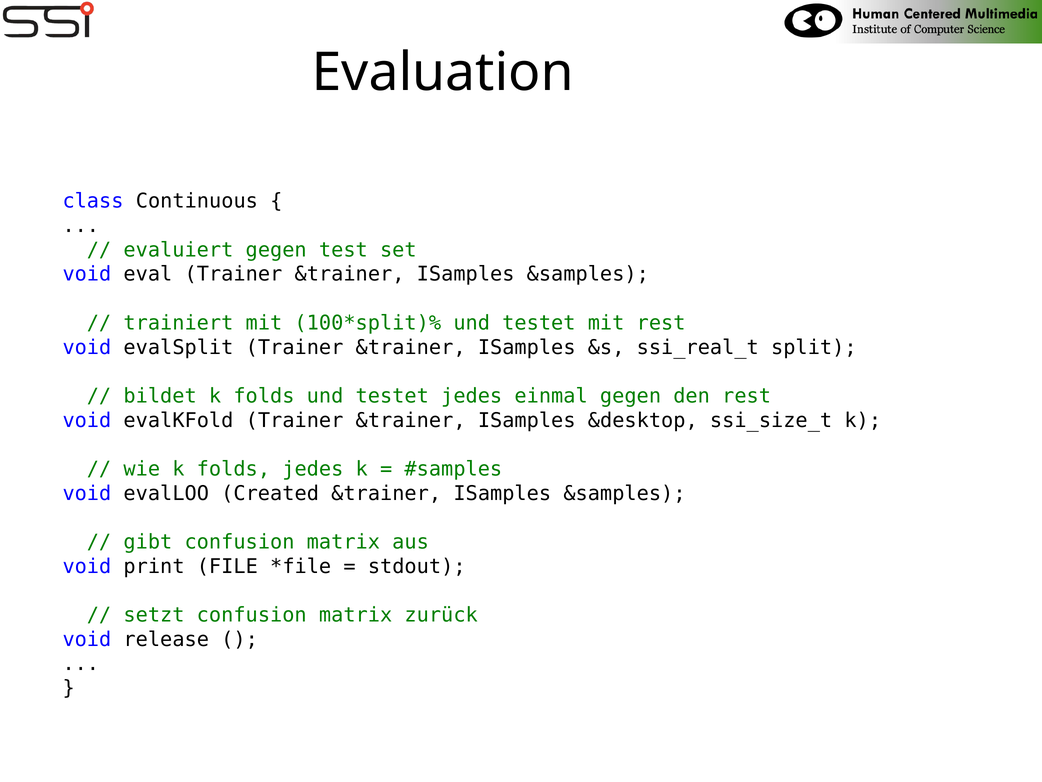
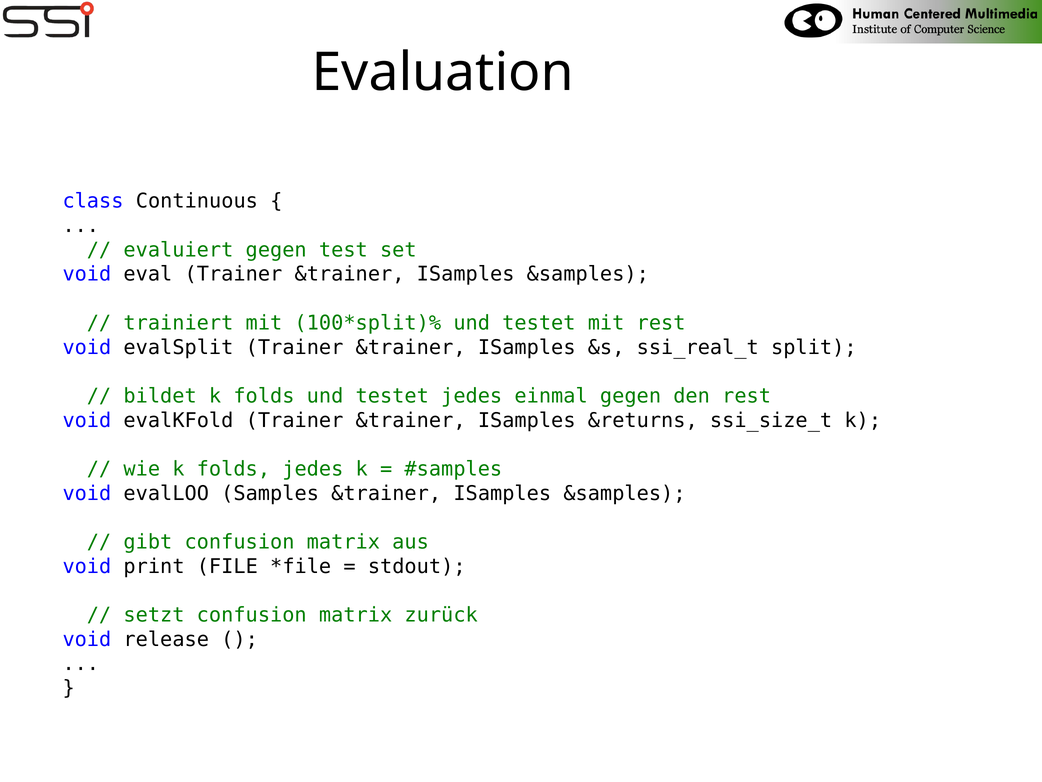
&desktop: &desktop -> &returns
Created: Created -> Samples
